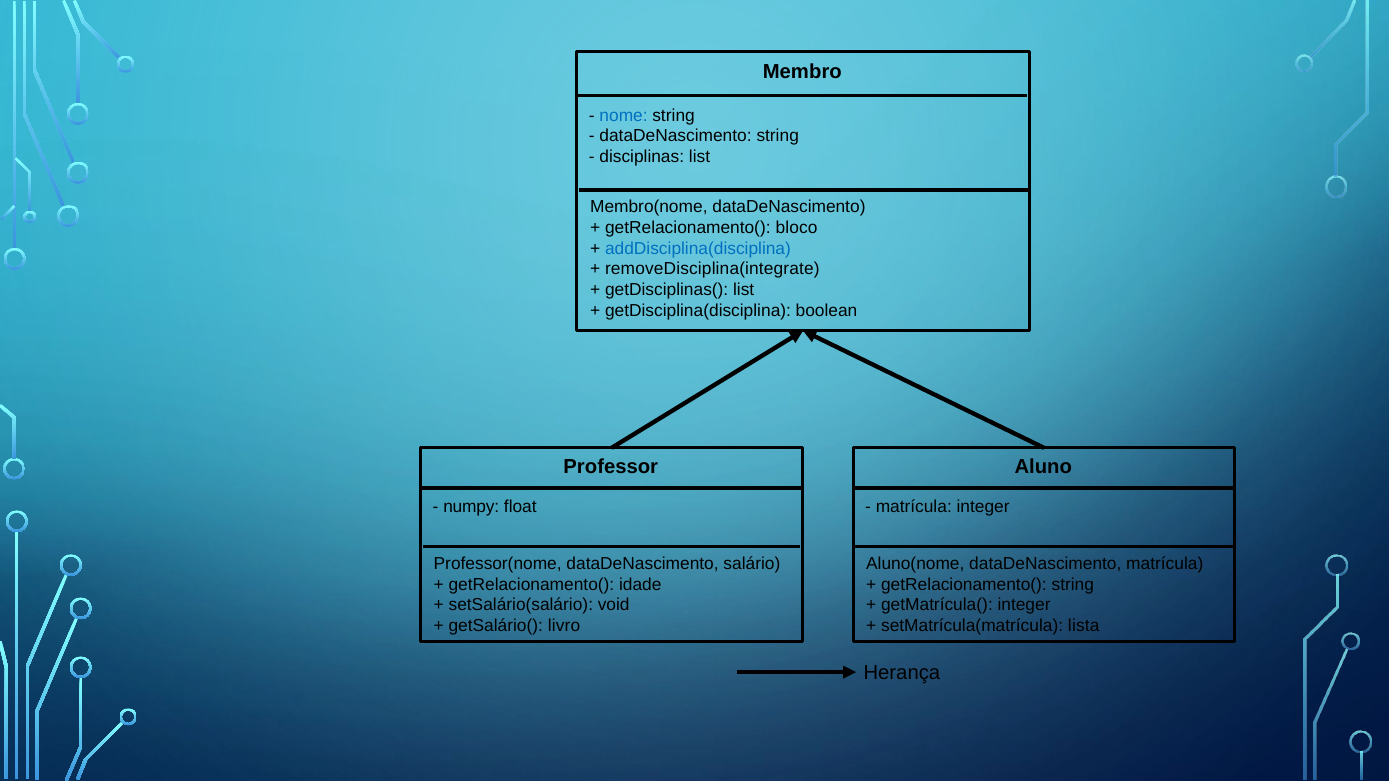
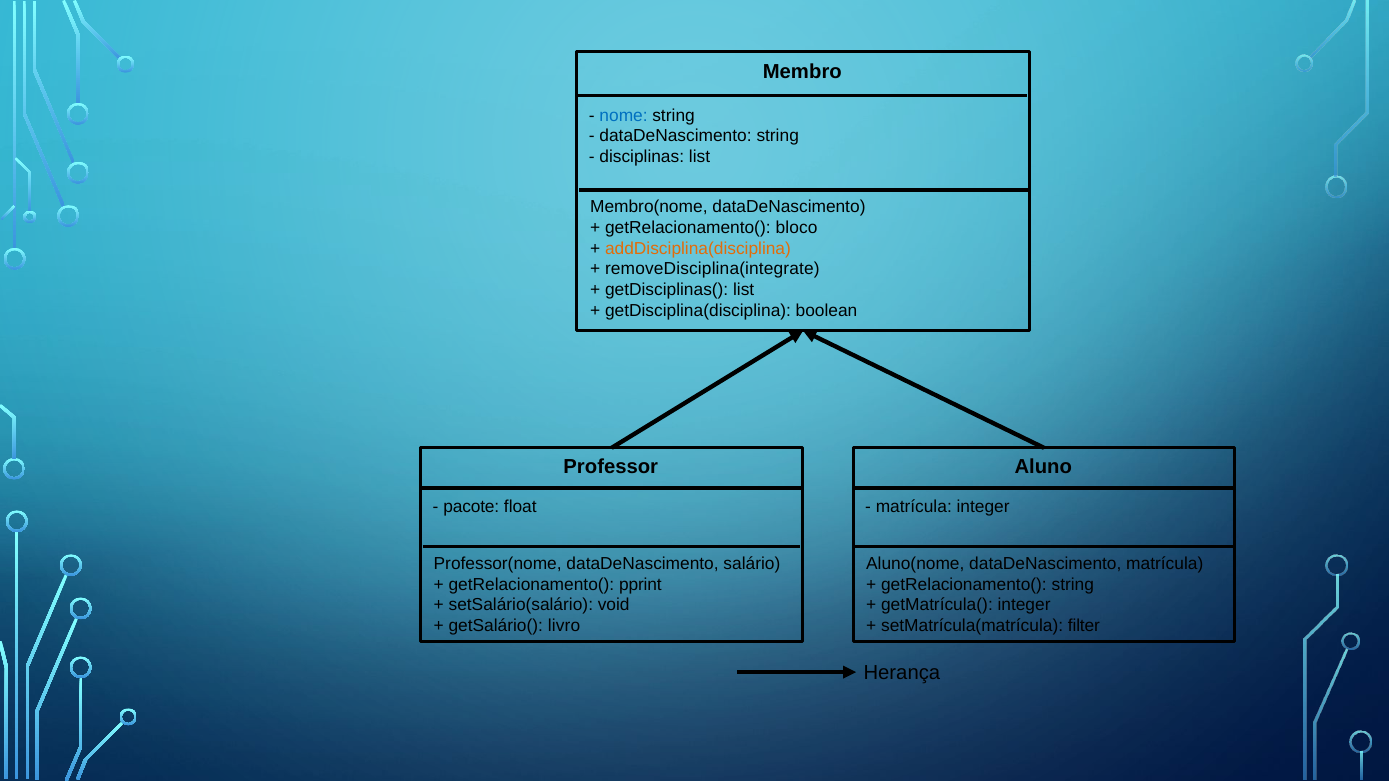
addDisciplina(disciplina colour: blue -> orange
numpy: numpy -> pacote
idade: idade -> pprint
lista: lista -> filter
